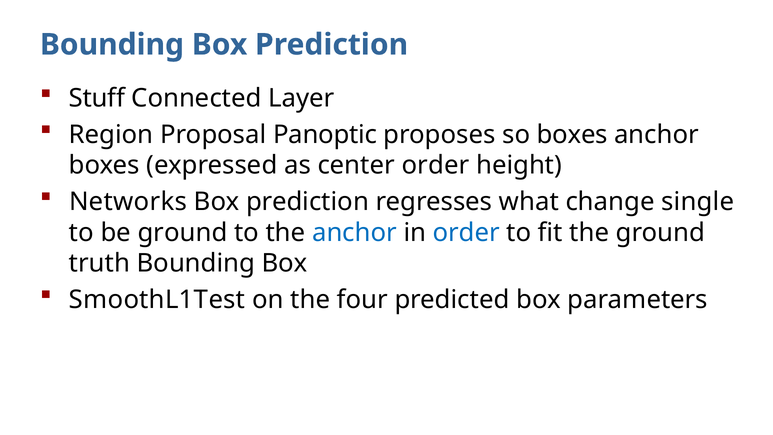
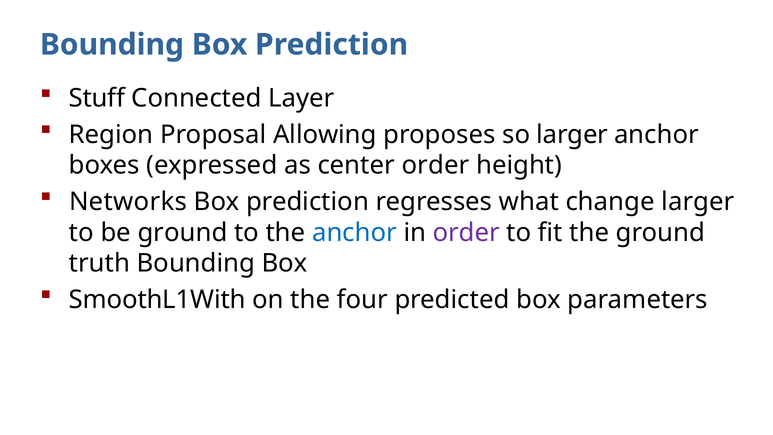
Panoptic: Panoptic -> Allowing
so boxes: boxes -> larger
change single: single -> larger
order at (466, 232) colour: blue -> purple
SmoothL1Test: SmoothL1Test -> SmoothL1With
